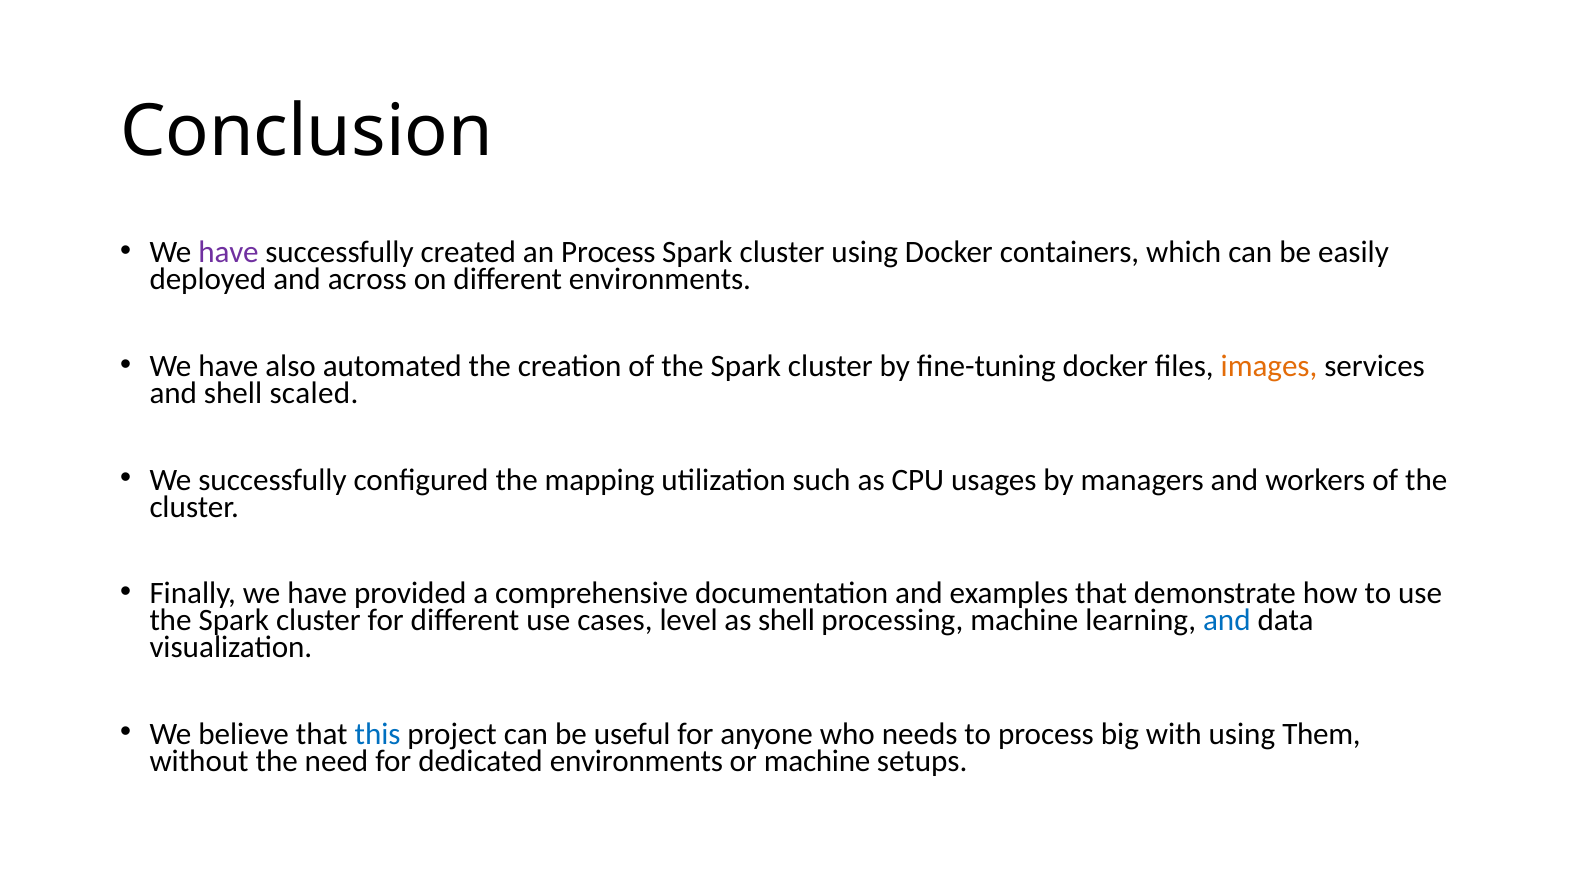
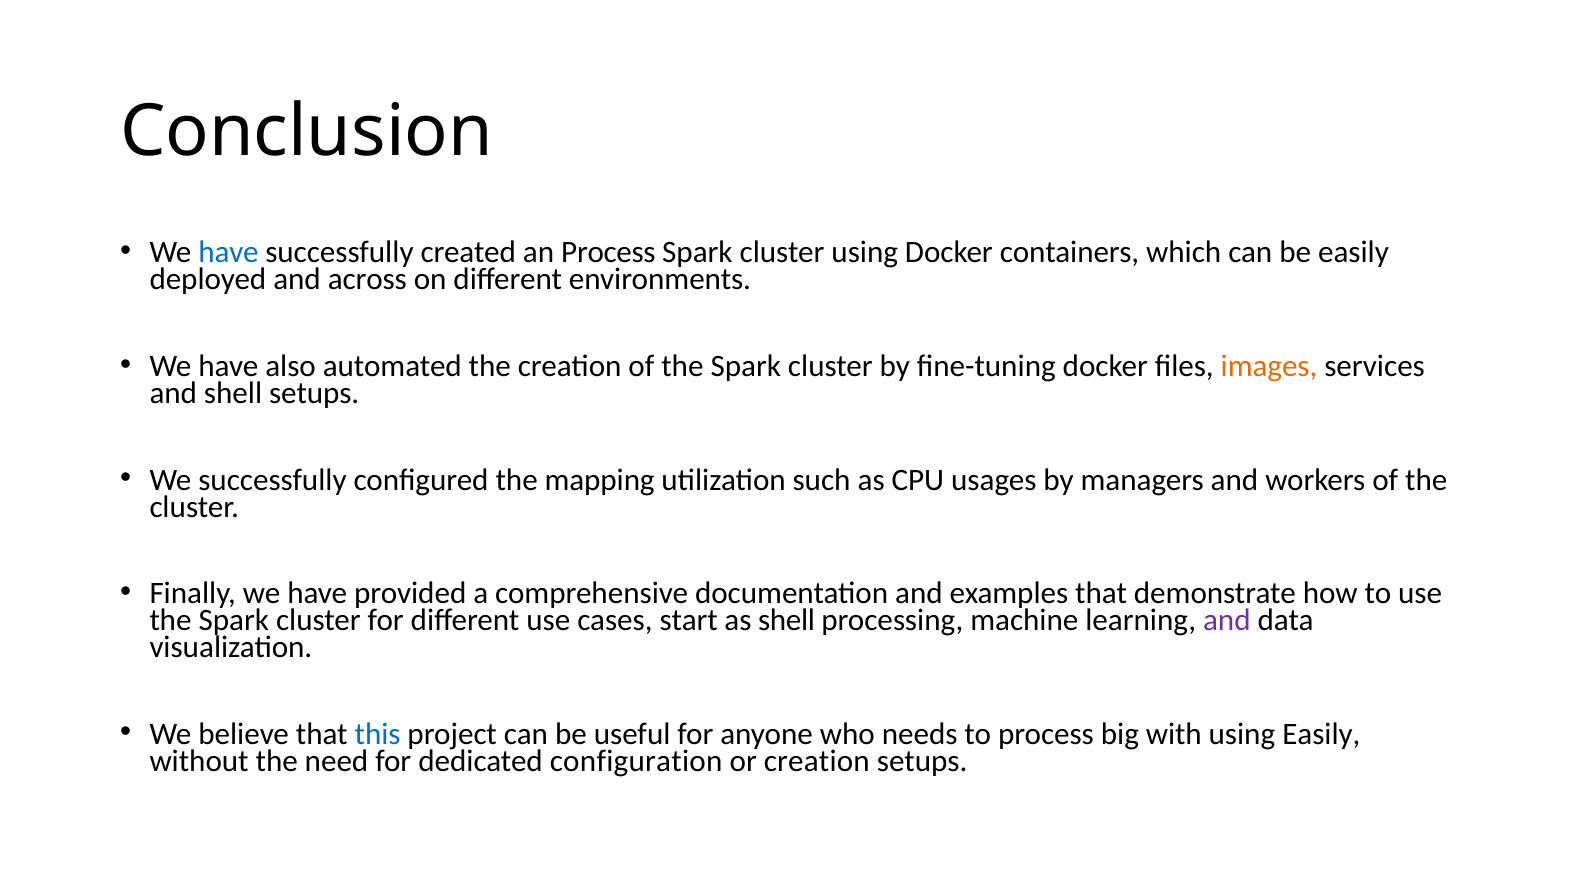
have at (229, 253) colour: purple -> blue
shell scaled: scaled -> setups
level: level -> start
and at (1227, 621) colour: blue -> purple
using Them: Them -> Easily
dedicated environments: environments -> configuration
or machine: machine -> creation
